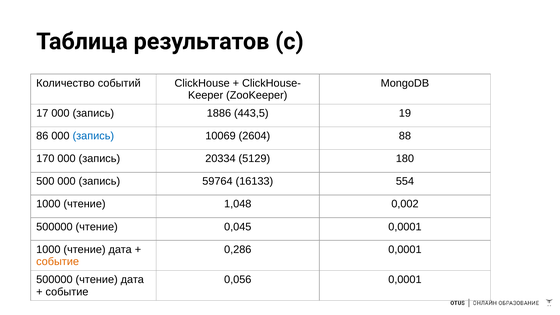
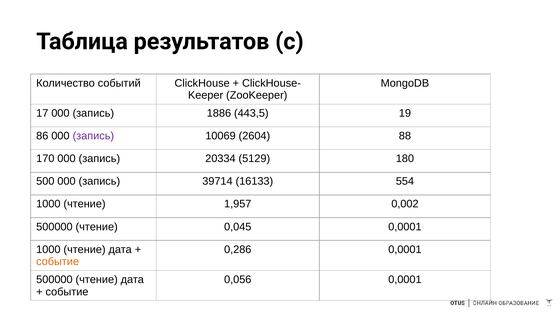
запись at (93, 136) colour: blue -> purple
59764: 59764 -> 39714
1,048: 1,048 -> 1,957
